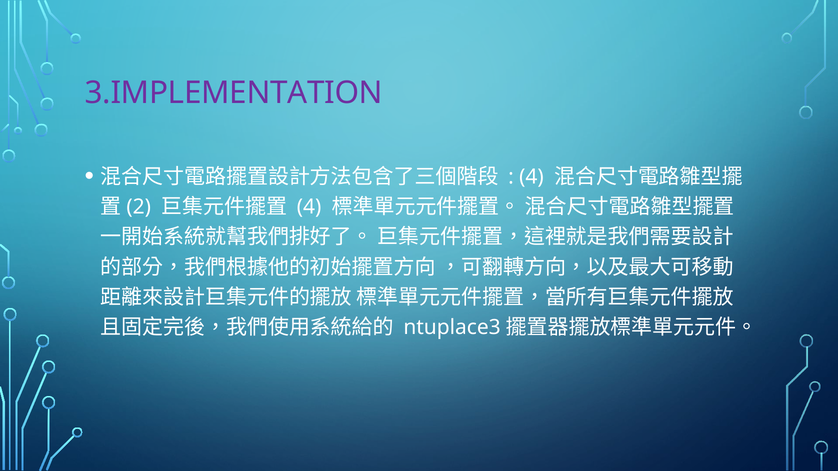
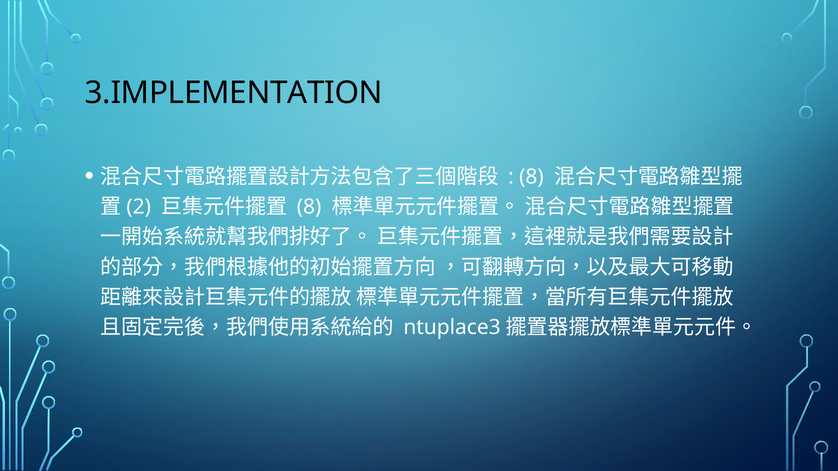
3.IMPLEMENTATION colour: purple -> black
4 at (531, 177): 4 -> 8
4 at (309, 207): 4 -> 8
